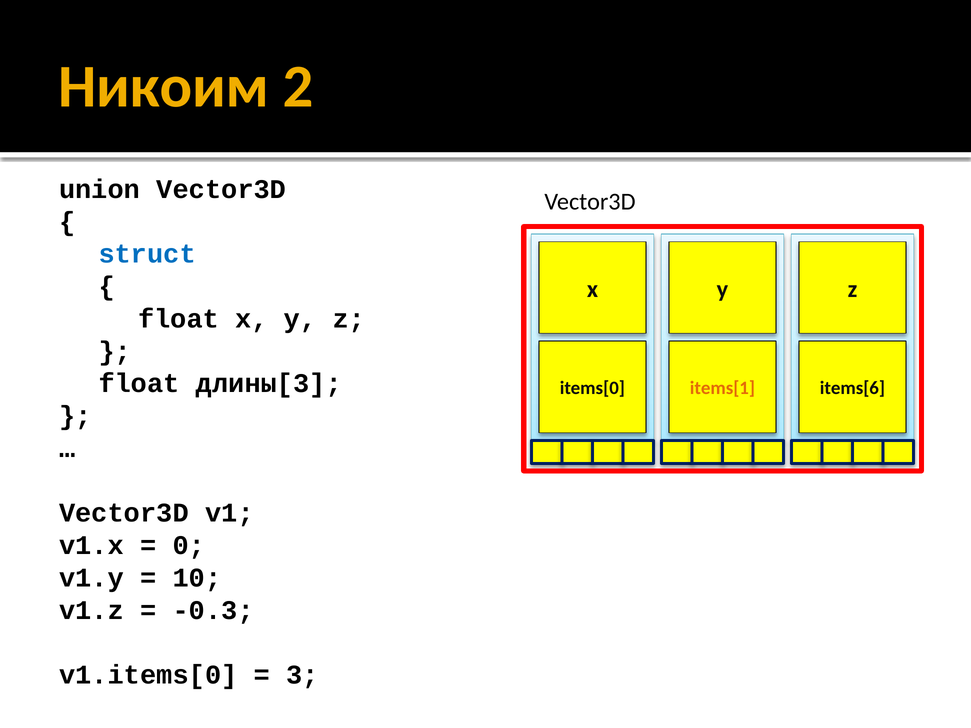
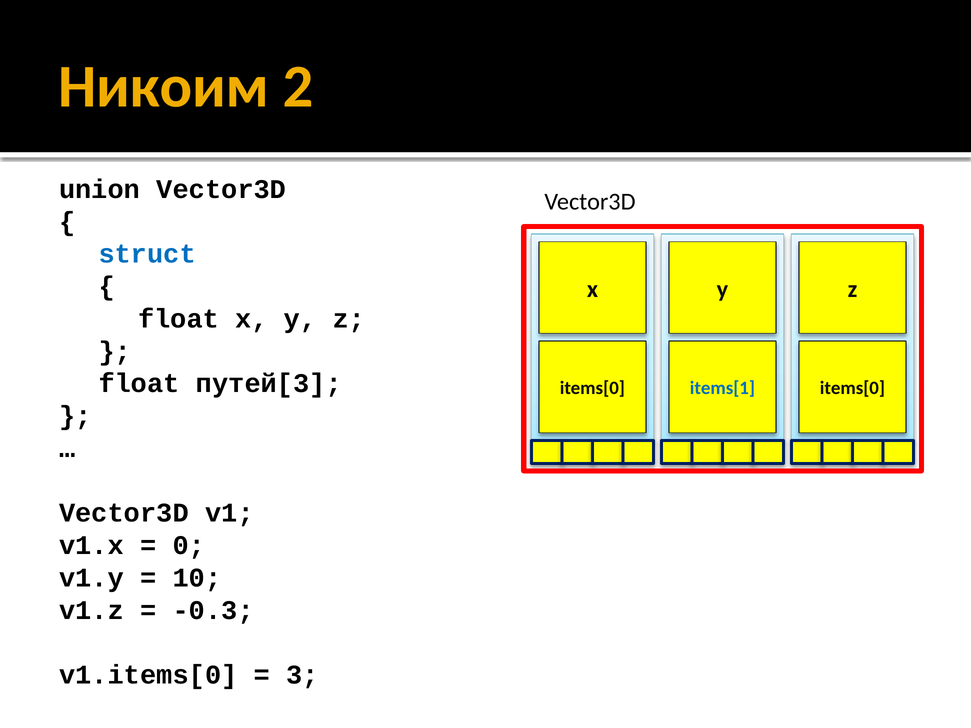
длины[3: длины[3 -> путей[3
items[1 colour: orange -> blue
items[6 at (852, 388): items[6 -> items[0
